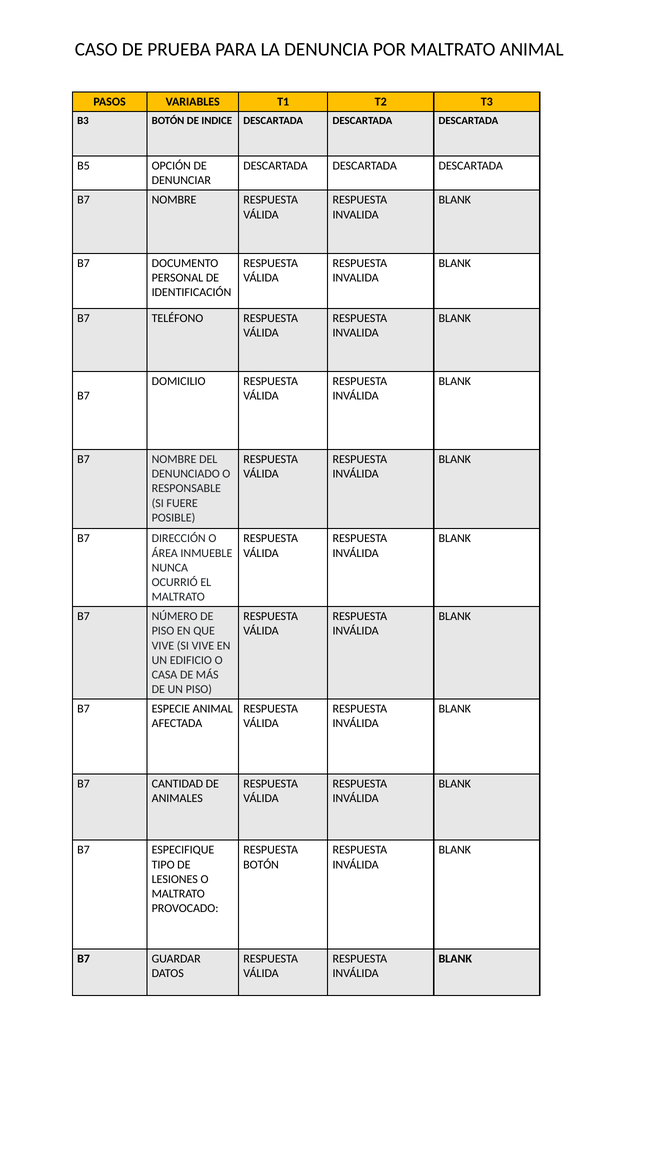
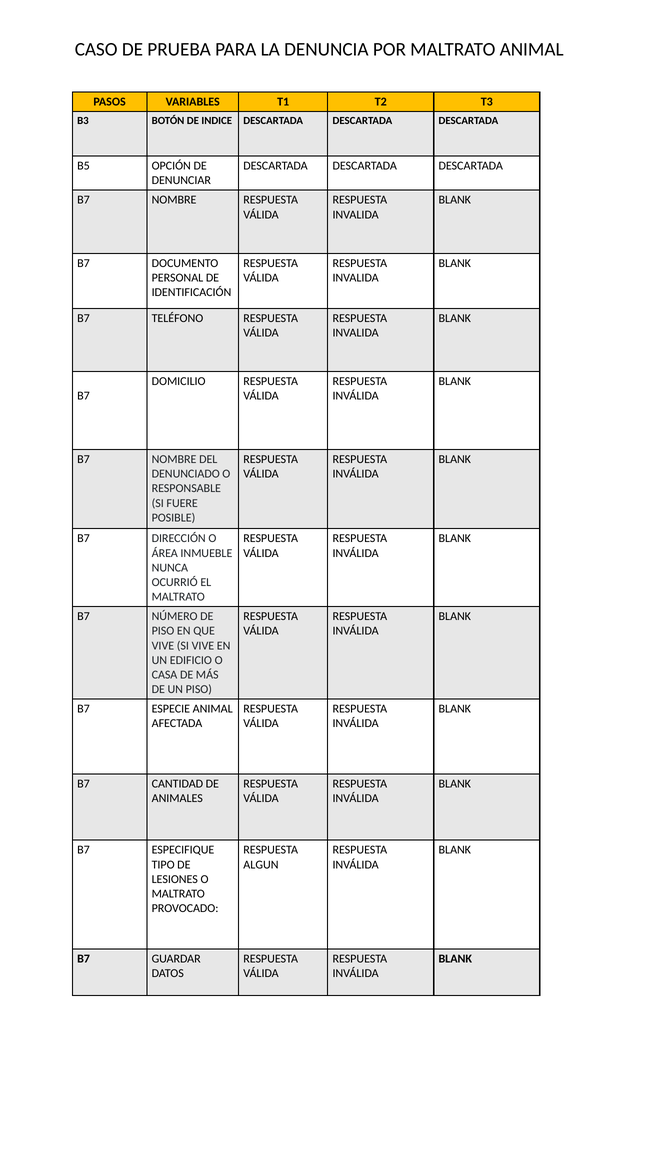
BOTÓN at (261, 865): BOTÓN -> ALGUN
